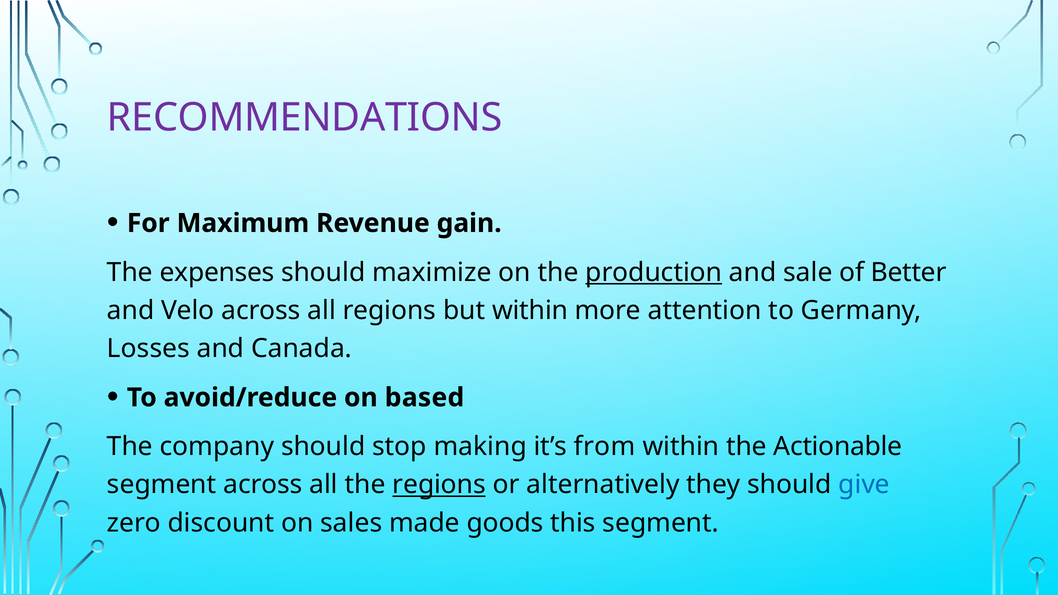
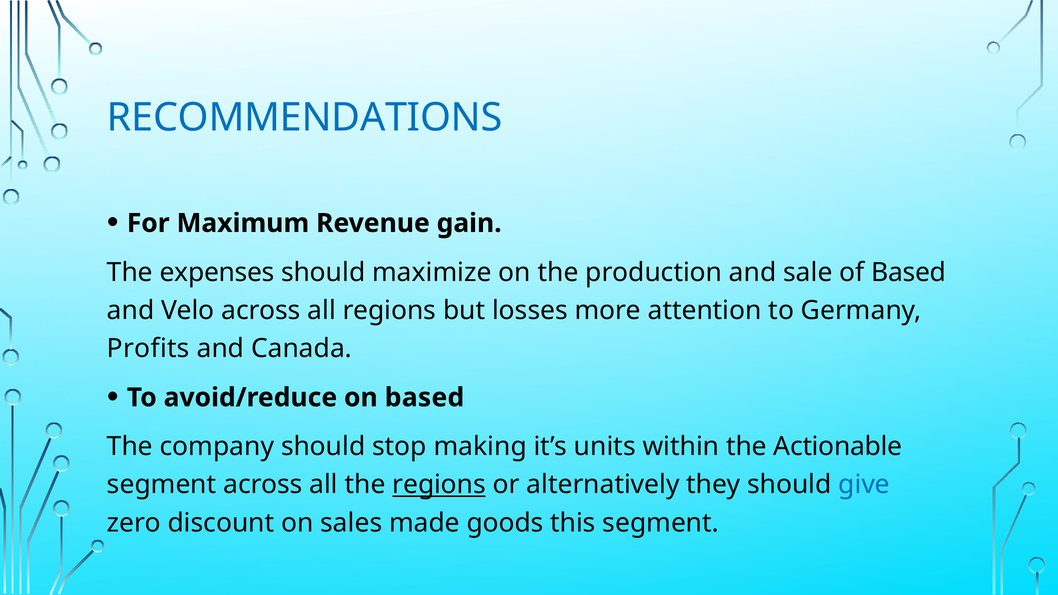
RECOMMENDATIONS colour: purple -> blue
production underline: present -> none
of Better: Better -> Based
but within: within -> losses
Losses: Losses -> Profits
from: from -> units
